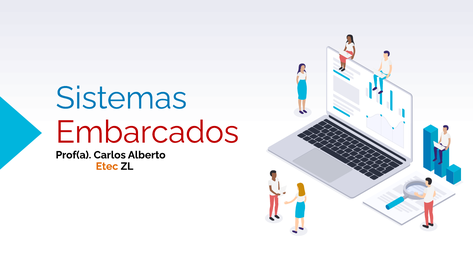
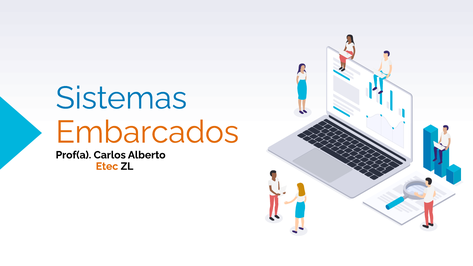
Embarcados colour: red -> orange
